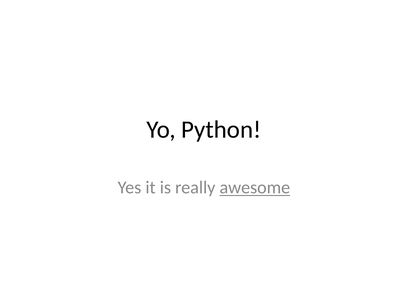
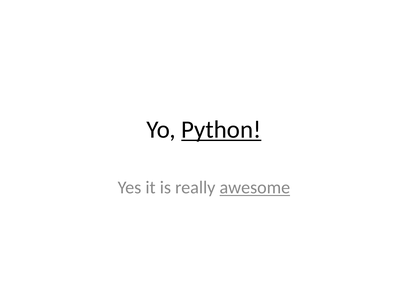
Python underline: none -> present
